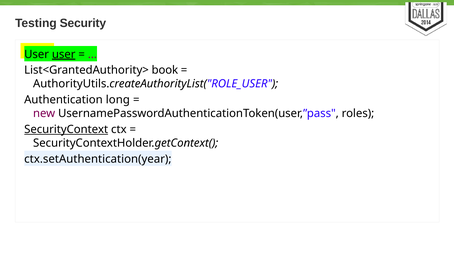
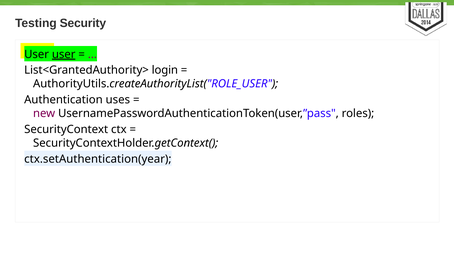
book: book -> login
long: long -> uses
SecurityContext underline: present -> none
